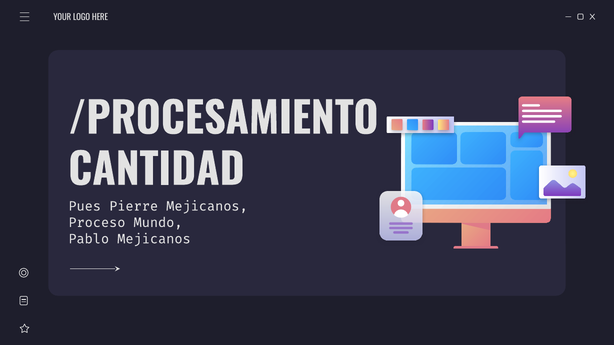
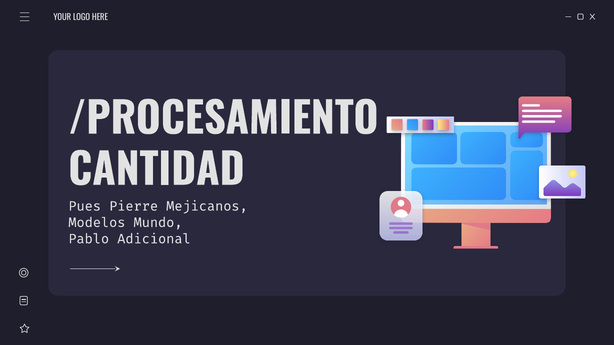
Proceso: Proceso -> Modelos
Pablo Mejicanos: Mejicanos -> Adicional
